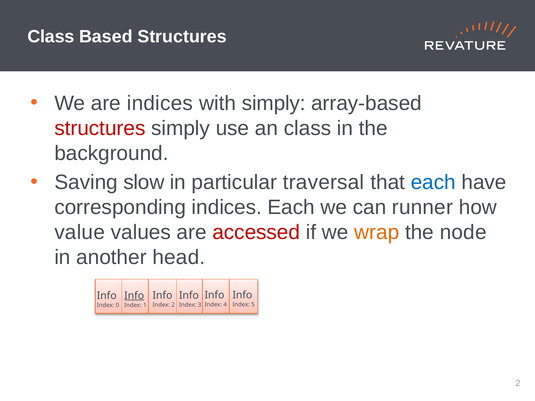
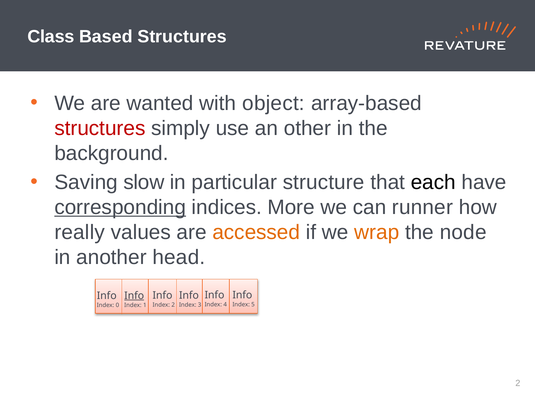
are indices: indices -> wanted
with simply: simply -> object
an class: class -> other
traversal: traversal -> structure
each at (433, 182) colour: blue -> black
corresponding underline: none -> present
indices Each: Each -> More
value: value -> really
accessed colour: red -> orange
